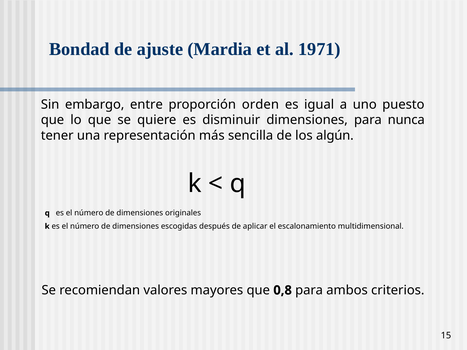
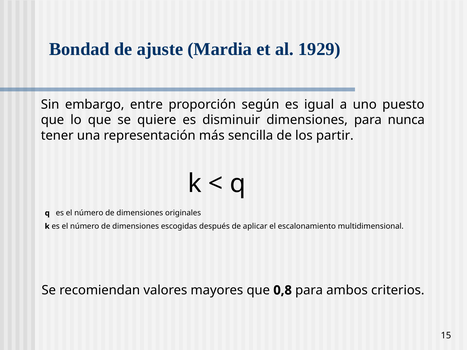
1971: 1971 -> 1929
orden: orden -> según
algún: algún -> partir
